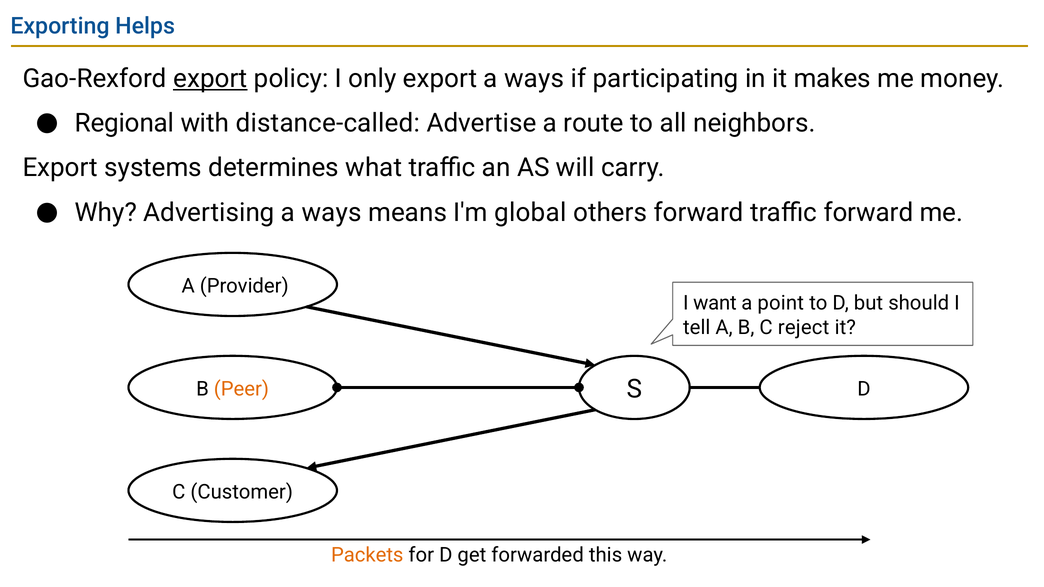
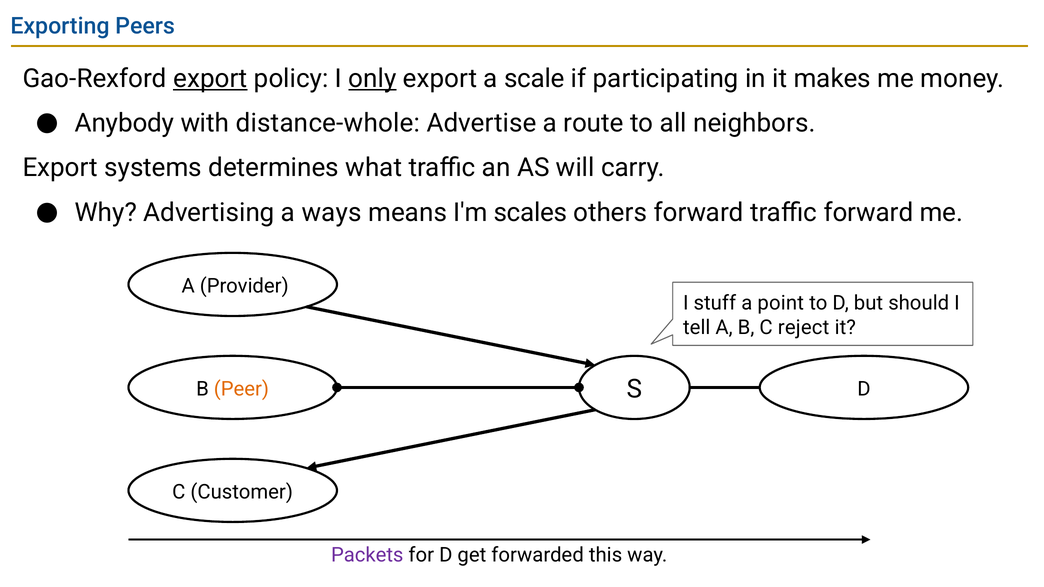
Helps: Helps -> Peers
only underline: none -> present
export a ways: ways -> scale
Regional: Regional -> Anybody
distance-called: distance-called -> distance-whole
global: global -> scales
want: want -> stuff
Packets colour: orange -> purple
